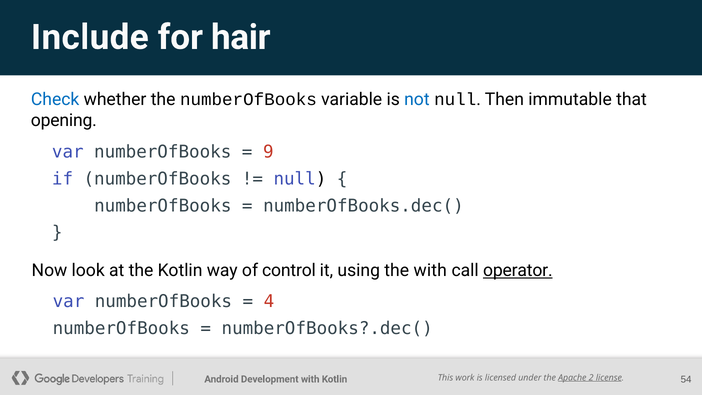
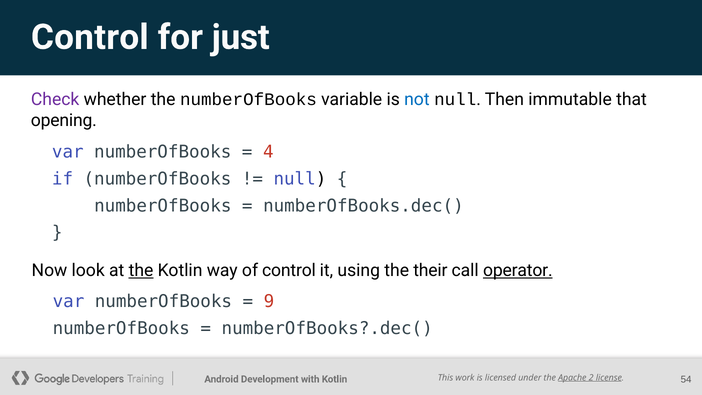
Include at (90, 37): Include -> Control
hair: hair -> just
Check colour: blue -> purple
9: 9 -> 4
the at (141, 270) underline: none -> present
the with: with -> their
4: 4 -> 9
